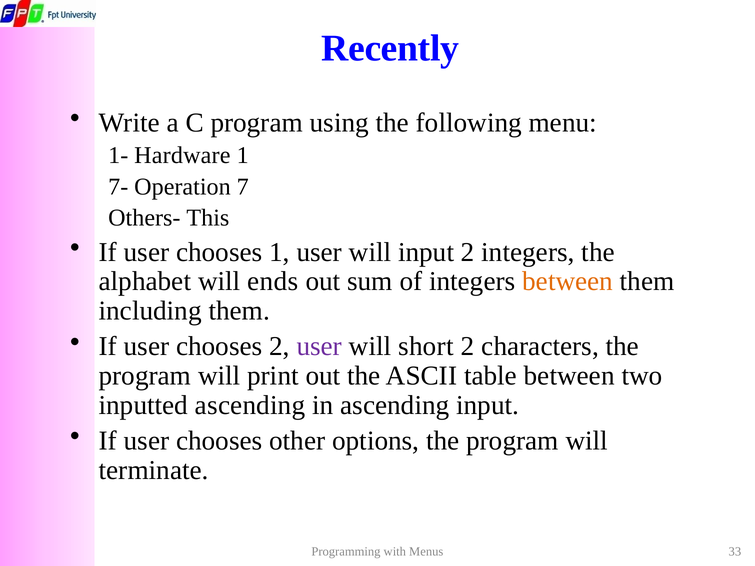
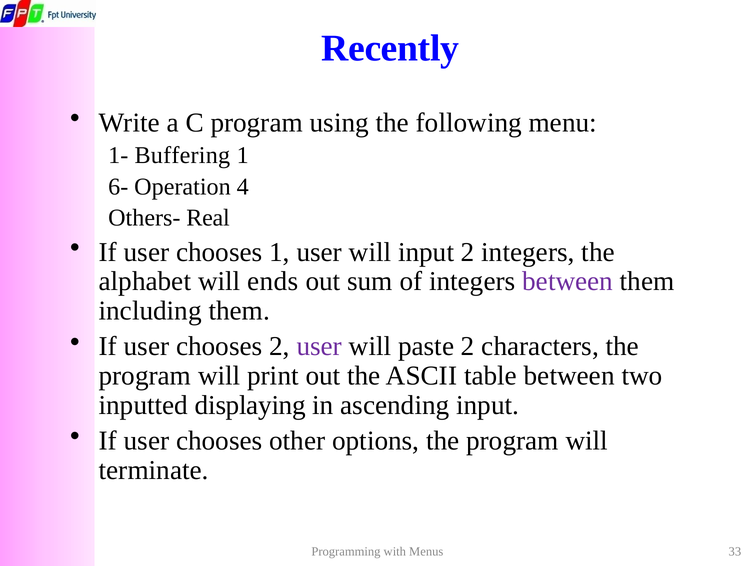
Hardware: Hardware -> Buffering
7-: 7- -> 6-
7: 7 -> 4
This: This -> Real
between at (568, 282) colour: orange -> purple
short: short -> paste
inputted ascending: ascending -> displaying
